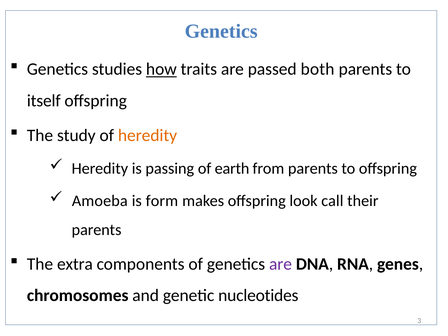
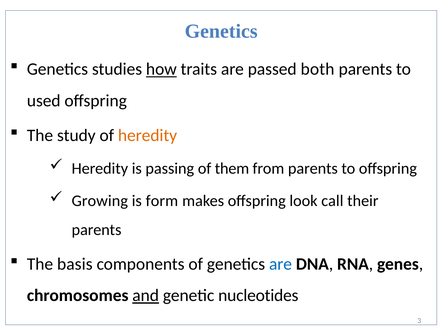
itself: itself -> used
earth: earth -> them
Amoeba: Amoeba -> Growing
extra: extra -> basis
are at (281, 264) colour: purple -> blue
and underline: none -> present
